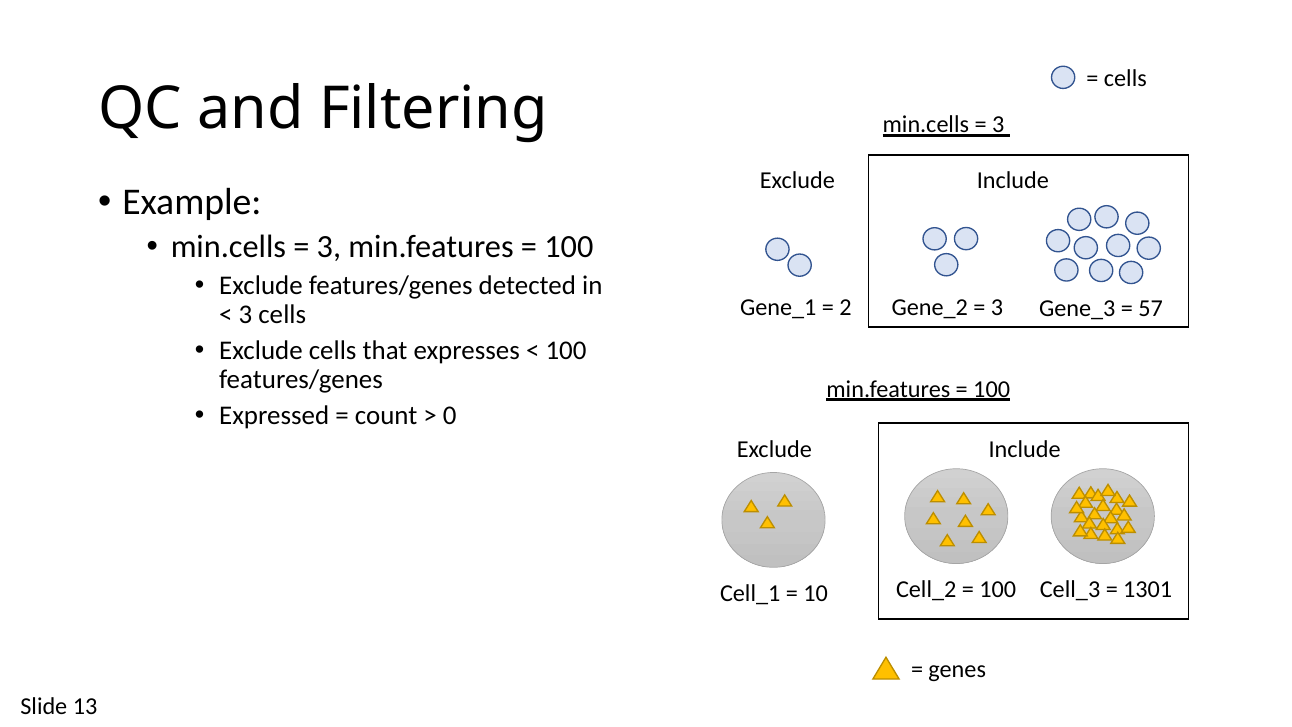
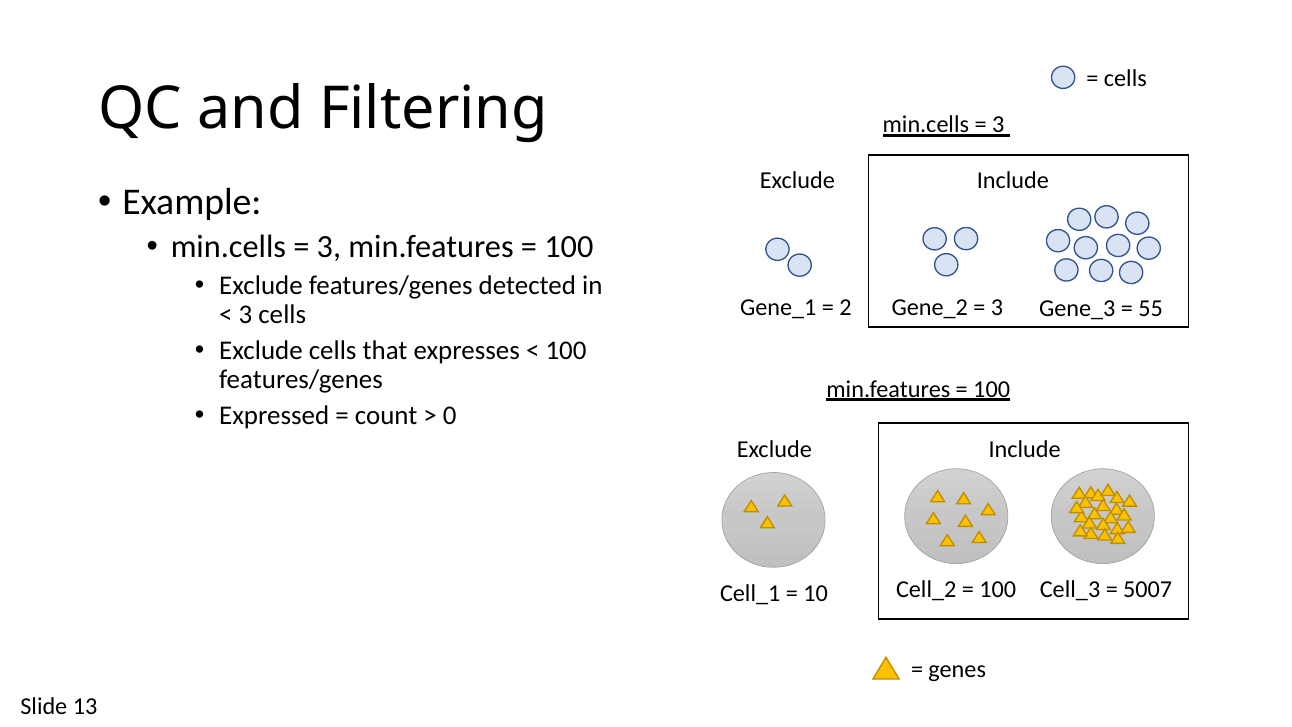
57: 57 -> 55
1301: 1301 -> 5007
